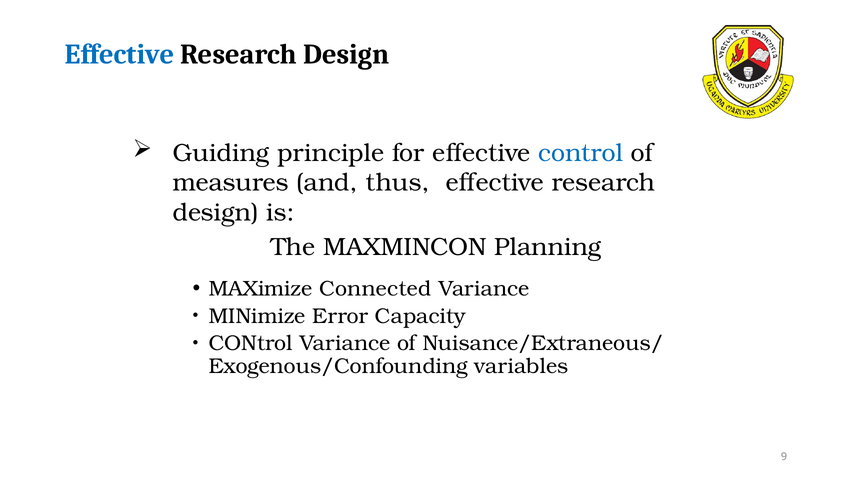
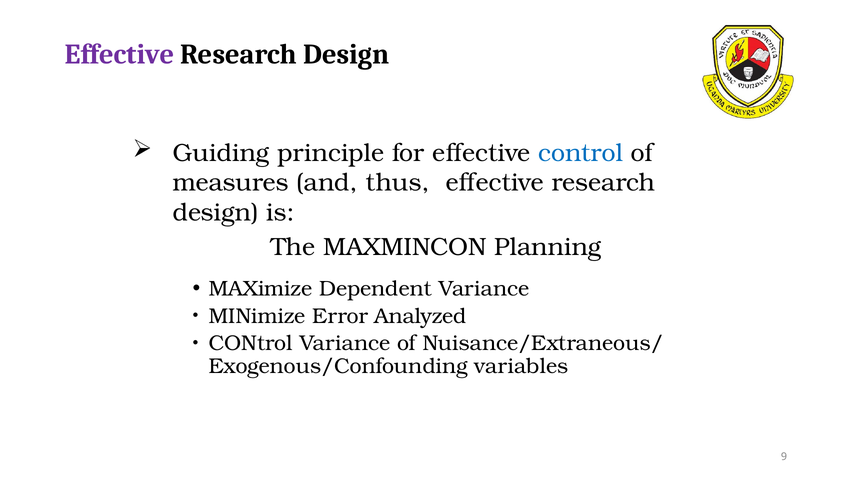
Effective at (120, 55) colour: blue -> purple
Connected: Connected -> Dependent
Capacity: Capacity -> Analyzed
